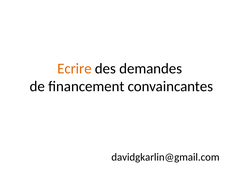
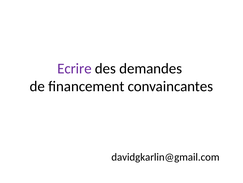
Ecrire colour: orange -> purple
